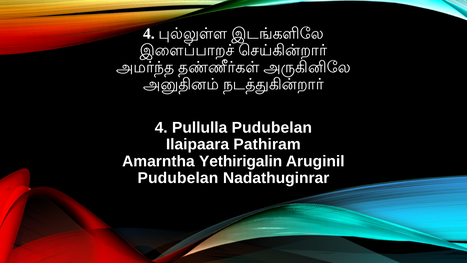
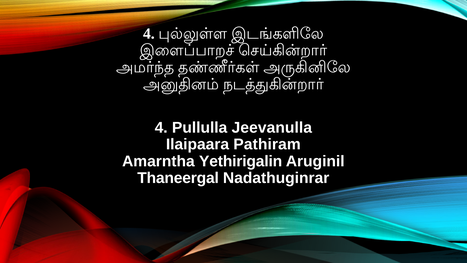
Pullulla Pudubelan: Pudubelan -> Jeevanulla
Pudubelan at (178, 178): Pudubelan -> Thaneergal
